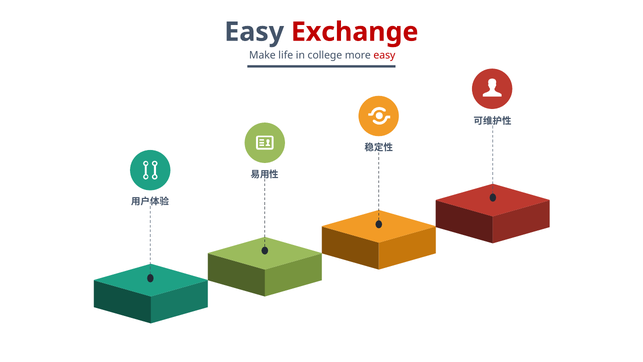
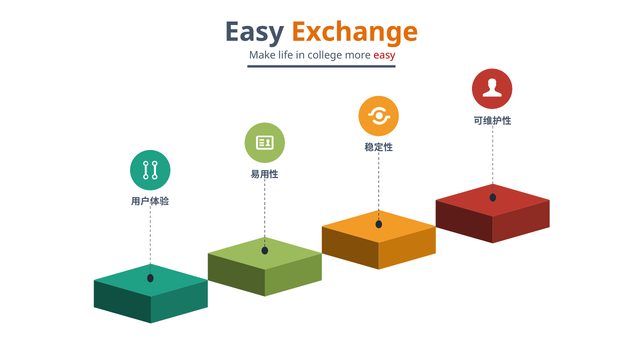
Exchange colour: red -> orange
